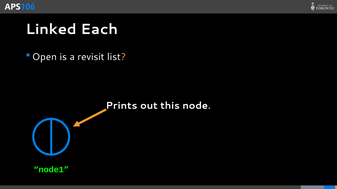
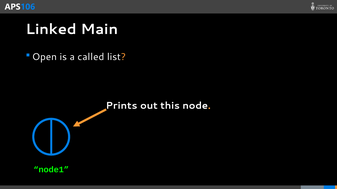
Each: Each -> Main
revisit: revisit -> called
